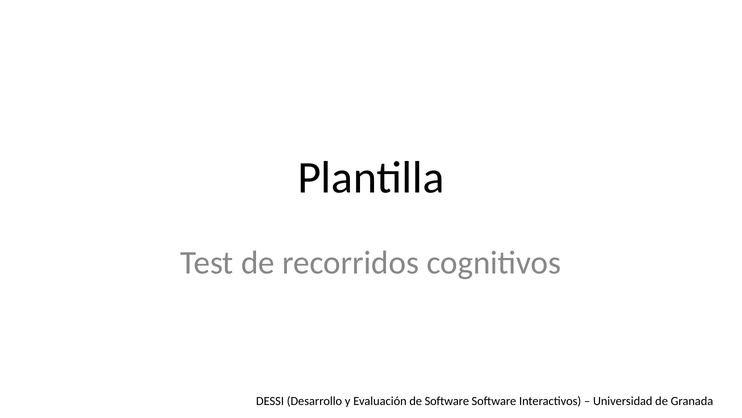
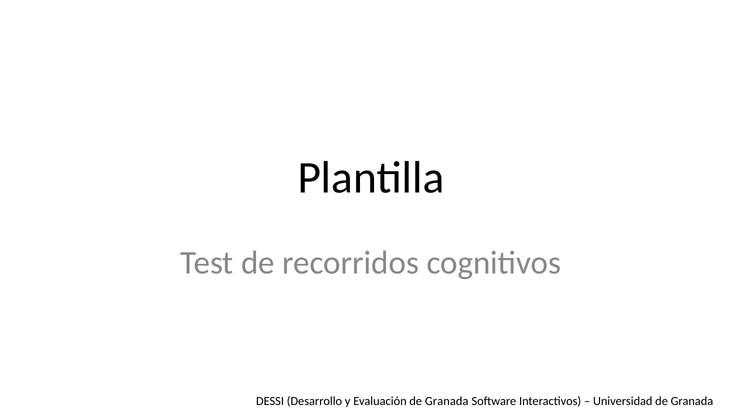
Evaluación de Software: Software -> Granada
